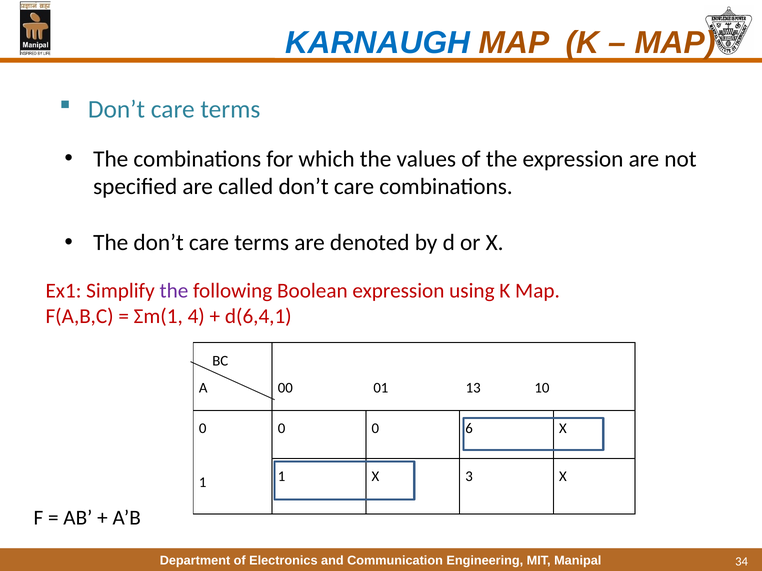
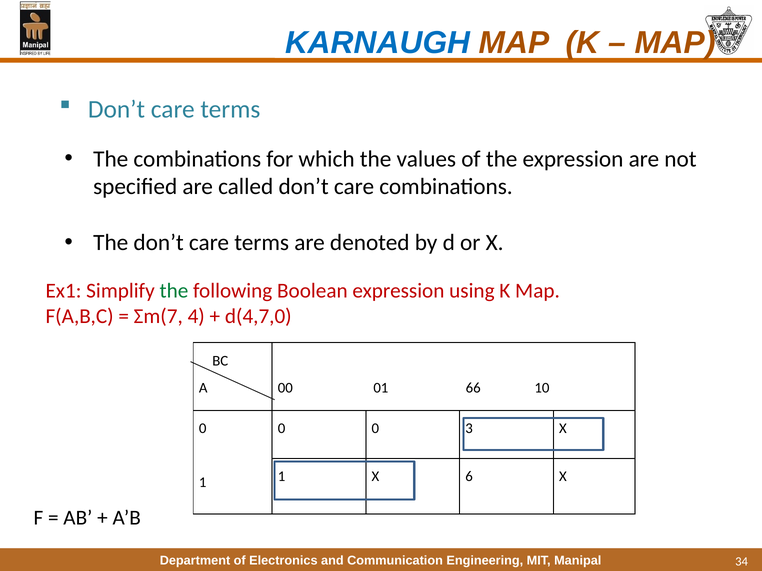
the at (174, 291) colour: purple -> green
Σm(1: Σm(1 -> Σm(7
d(6,4,1: d(6,4,1 -> d(4,7,0
13: 13 -> 66
6: 6 -> 3
3: 3 -> 6
